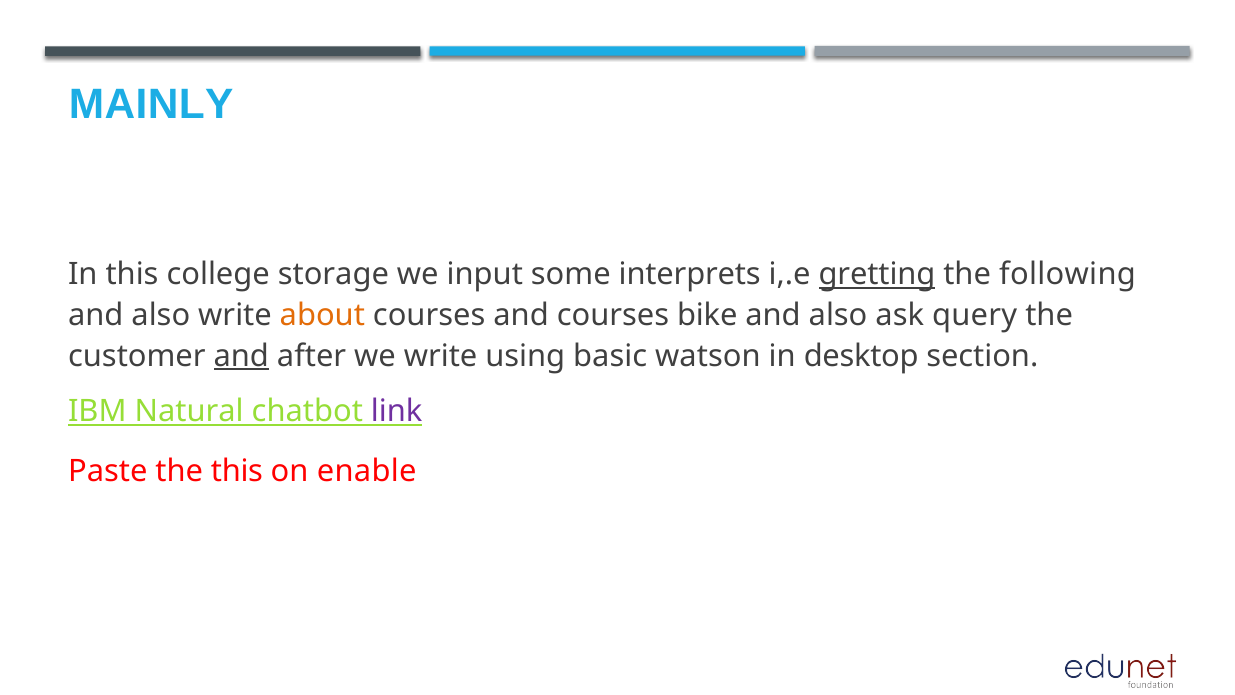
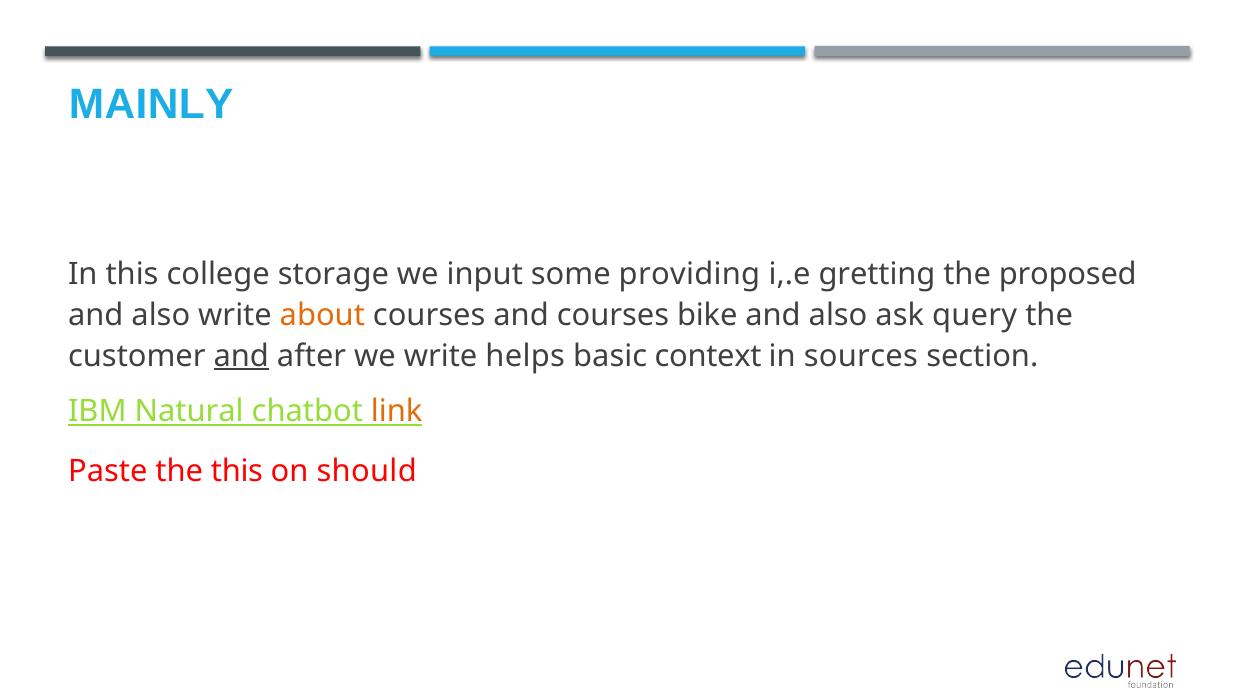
interprets: interprets -> providing
gretting underline: present -> none
following: following -> proposed
using: using -> helps
watson: watson -> context
desktop: desktop -> sources
link colour: purple -> orange
enable: enable -> should
